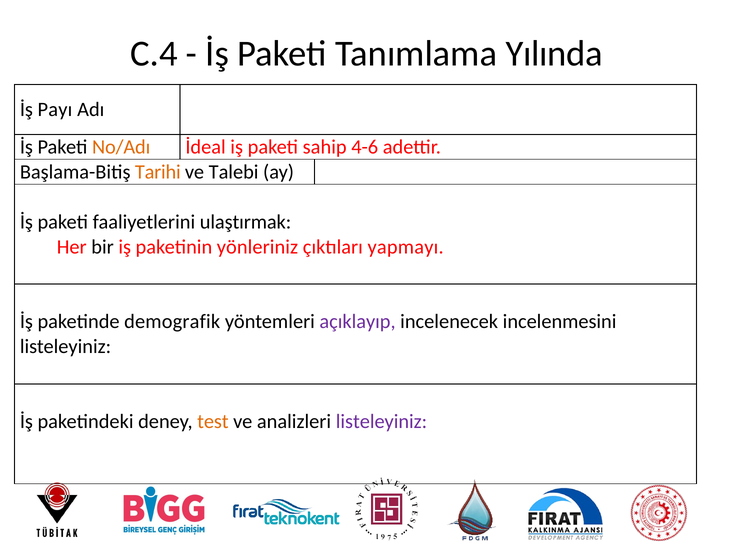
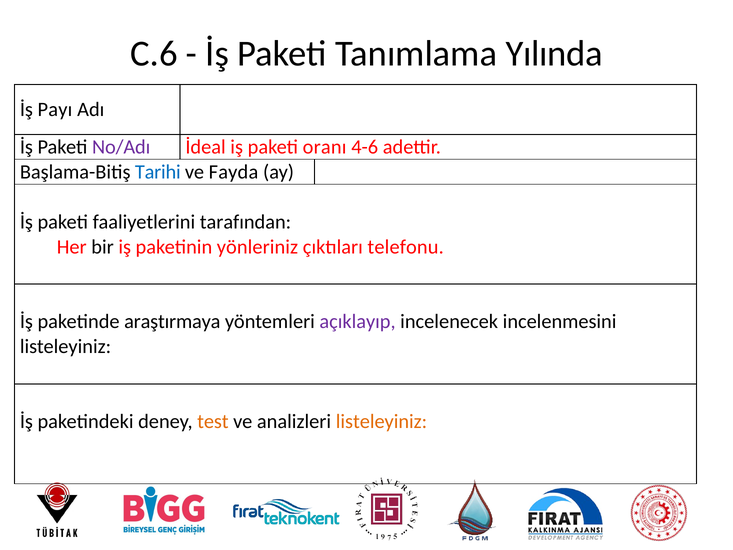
C.4: C.4 -> C.6
No/Adı colour: orange -> purple
sahip: sahip -> oranı
Tarihi colour: orange -> blue
Talebi: Talebi -> Fayda
ulaştırmak: ulaştırmak -> tarafından
yapmayı: yapmayı -> telefonu
demografik: demografik -> araştırmaya
listeleyiniz at (381, 421) colour: purple -> orange
